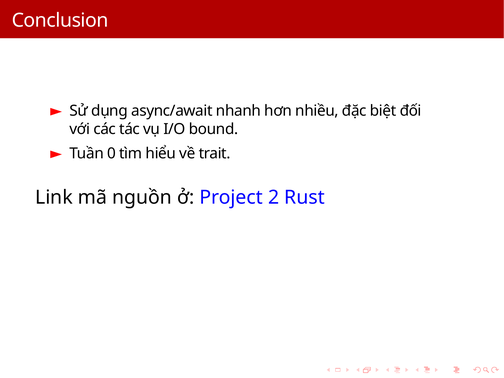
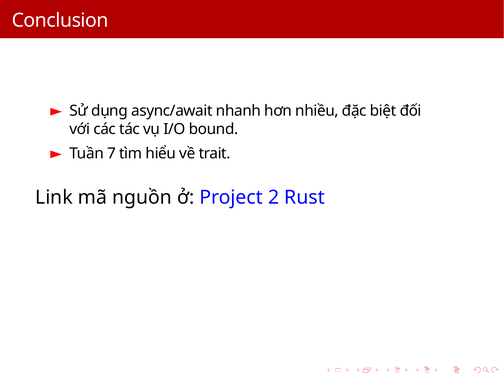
0: 0 -> 7
